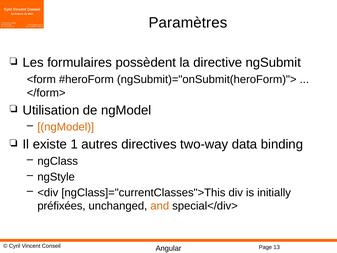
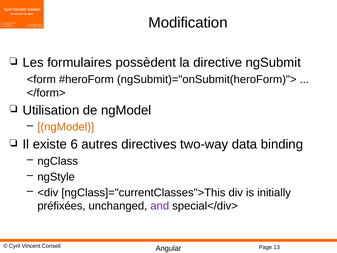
Paramètres: Paramètres -> Modification
1: 1 -> 6
and colour: orange -> purple
